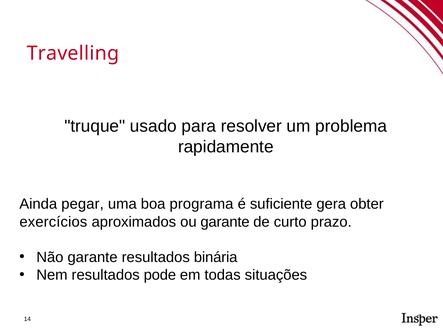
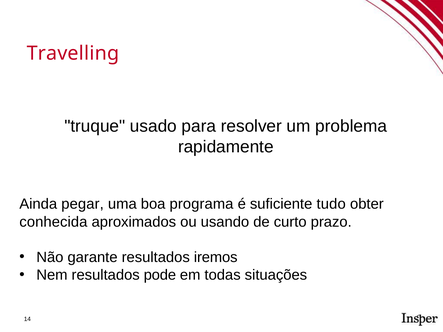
gera: gera -> tudo
exercícios: exercícios -> conhecida
ou garante: garante -> usando
binária: binária -> iremos
